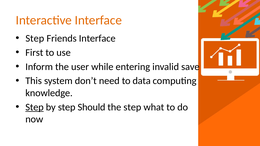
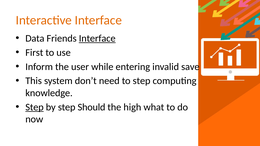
Step at (35, 38): Step -> Data
Interface at (97, 38) underline: none -> present
to data: data -> step
the step: step -> high
